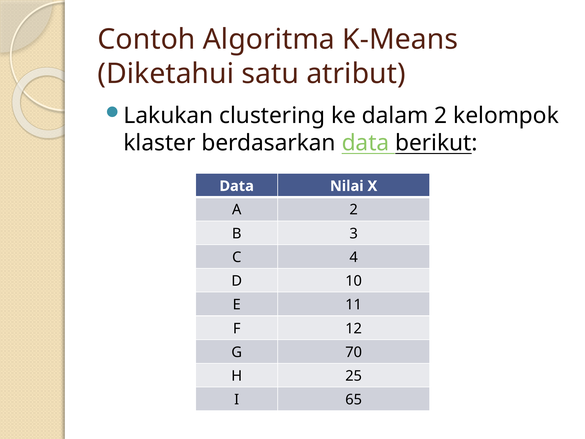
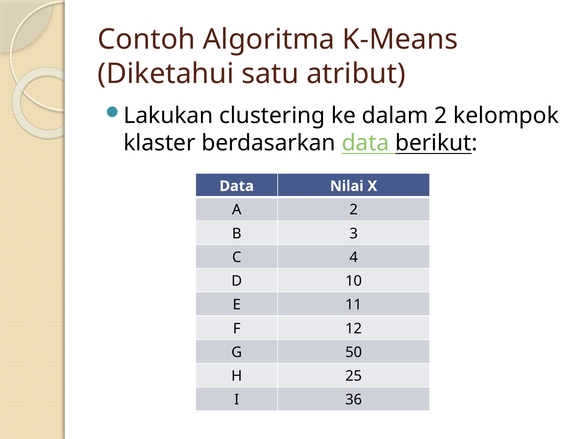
70: 70 -> 50
65: 65 -> 36
